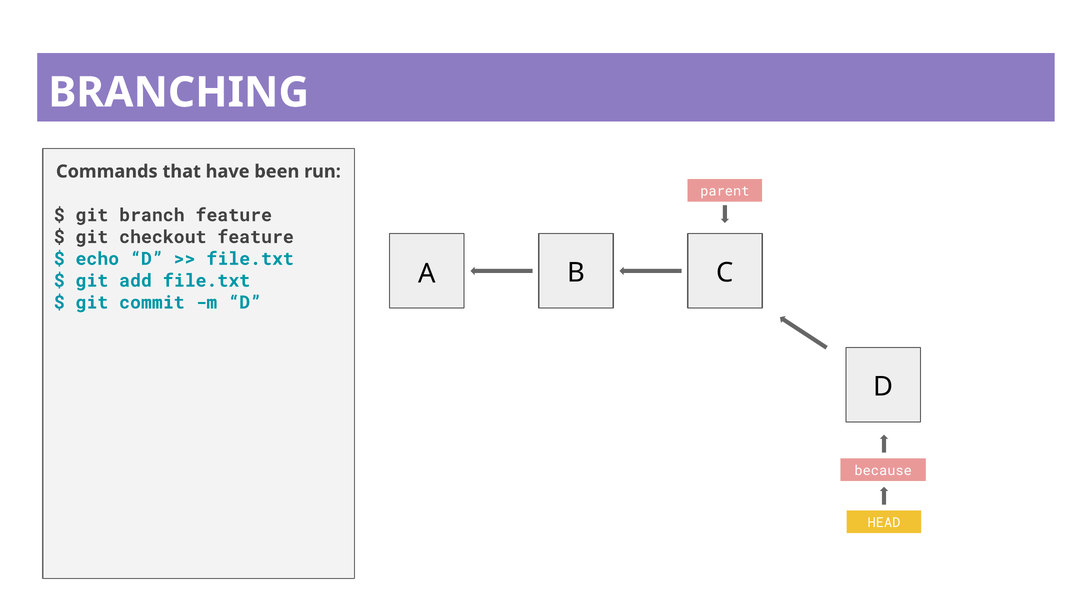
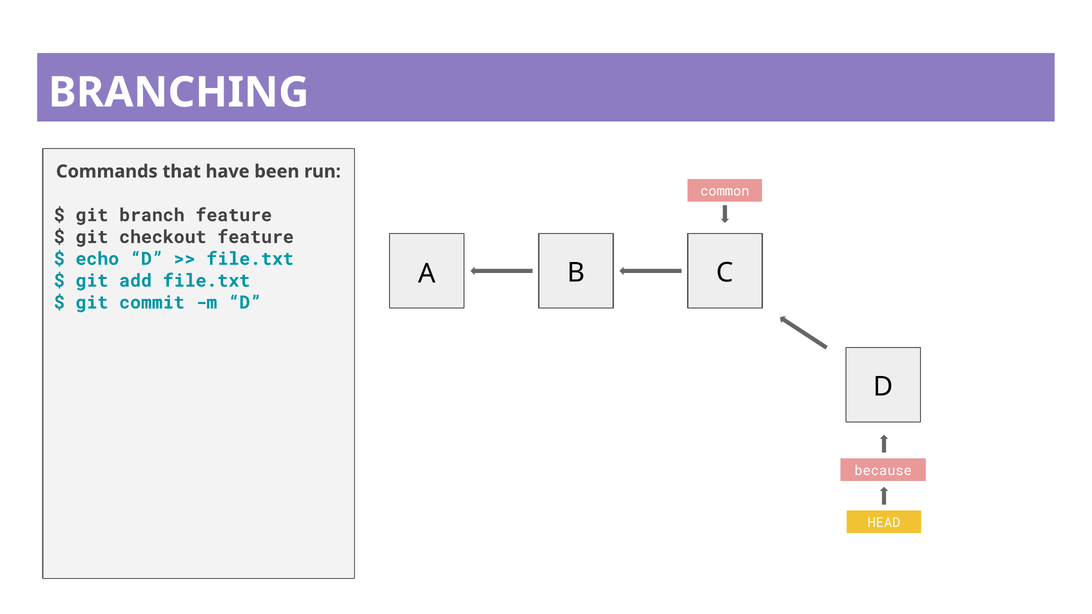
parent: parent -> common
